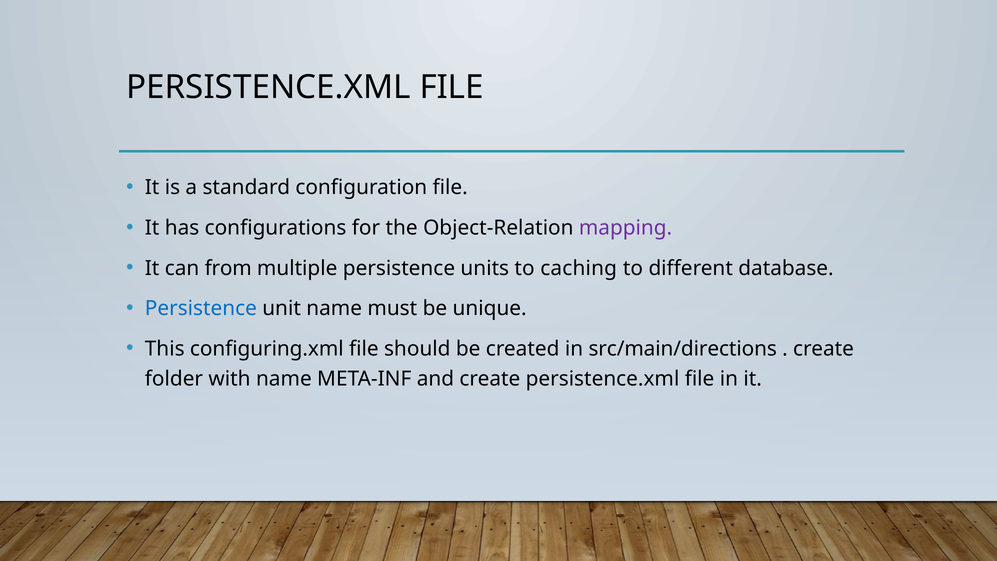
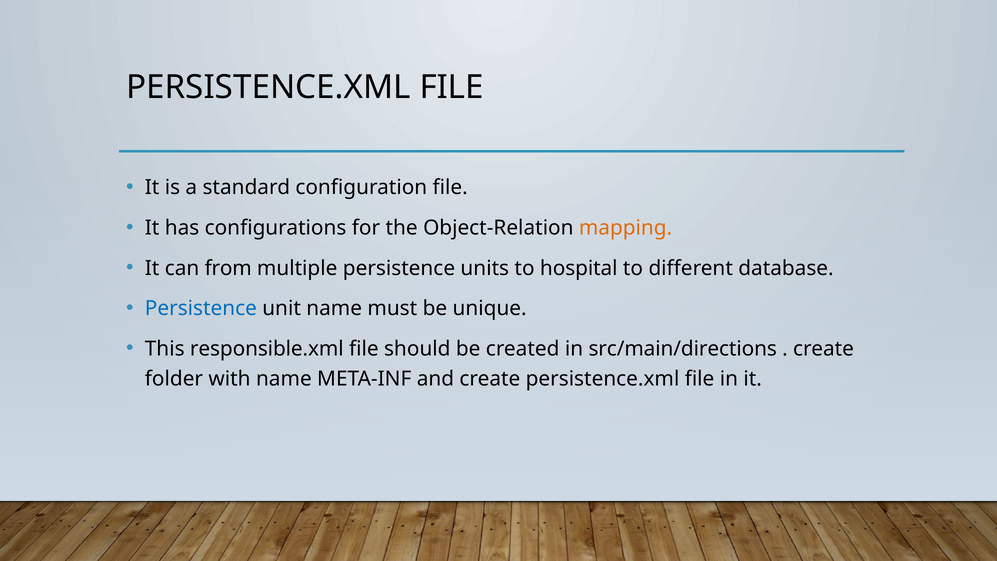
mapping colour: purple -> orange
caching: caching -> hospital
configuring.xml: configuring.xml -> responsible.xml
